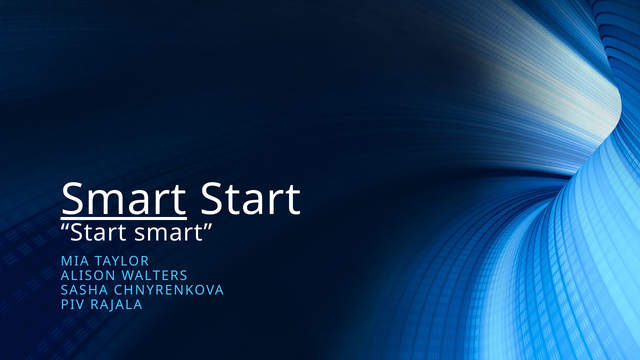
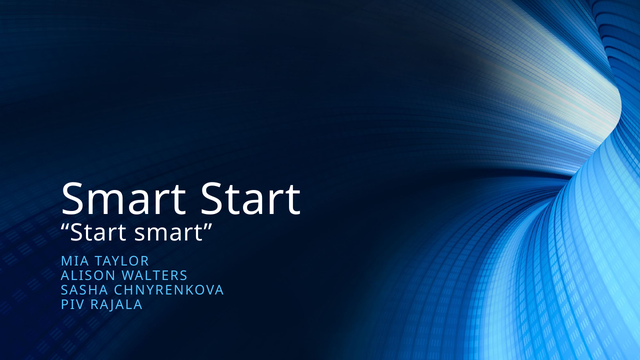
Smart at (124, 200) underline: present -> none
